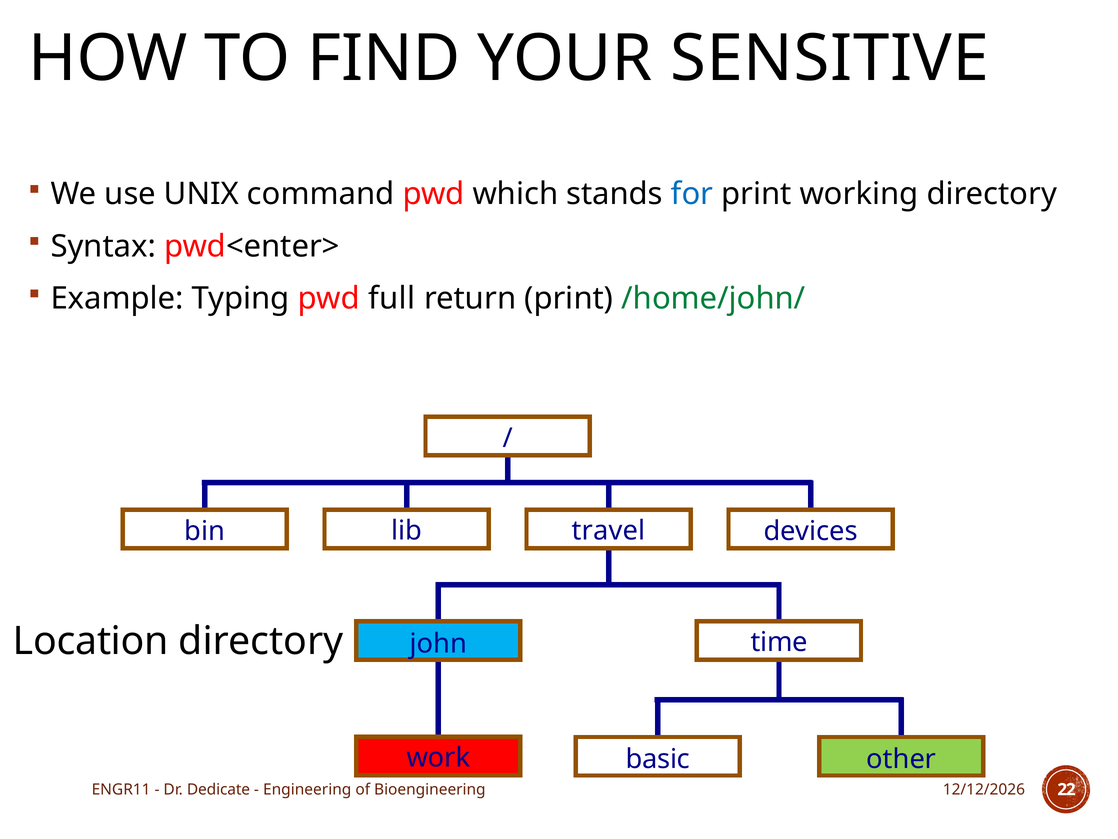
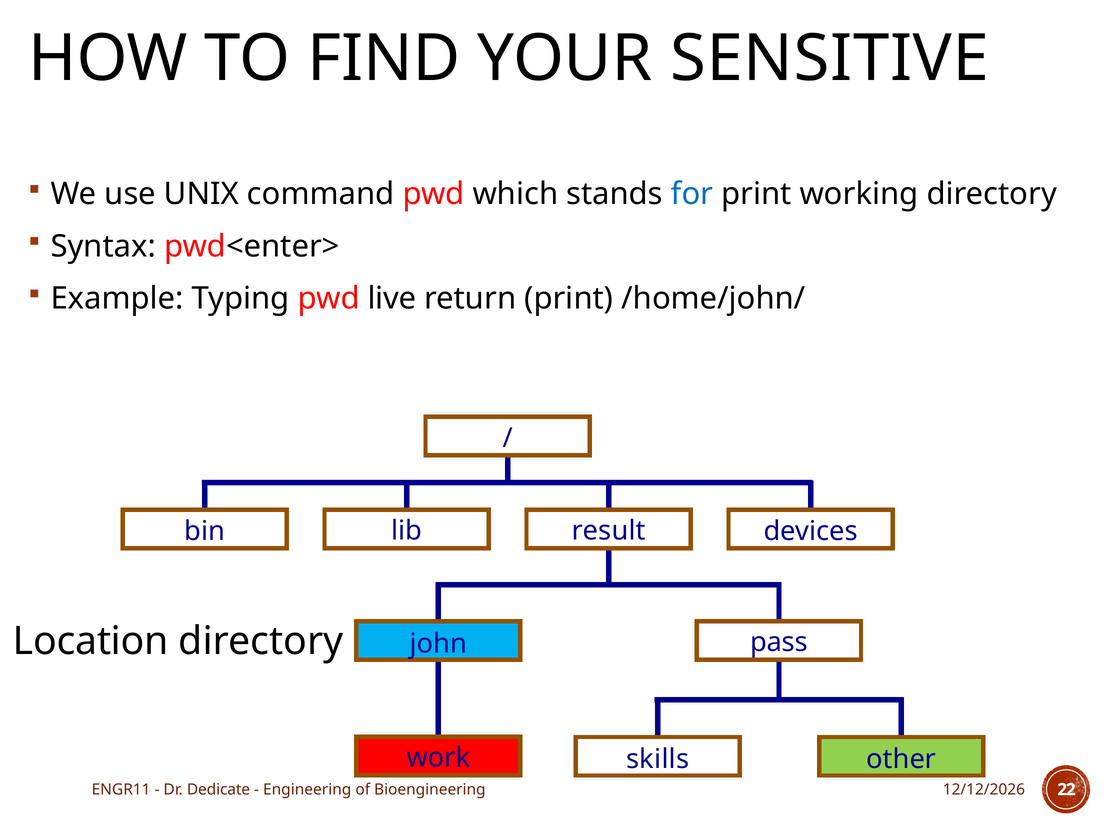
full: full -> live
/home/john/ colour: green -> black
travel: travel -> result
time: time -> pass
basic: basic -> skills
